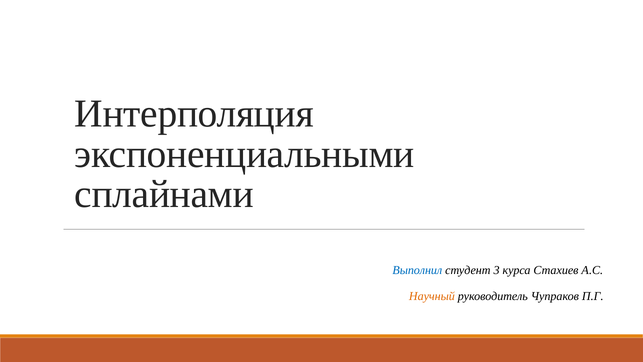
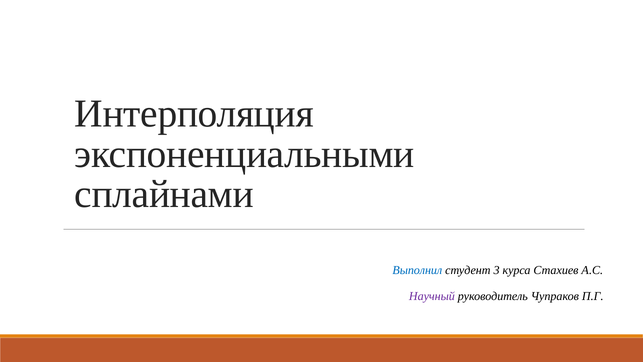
Научный colour: orange -> purple
